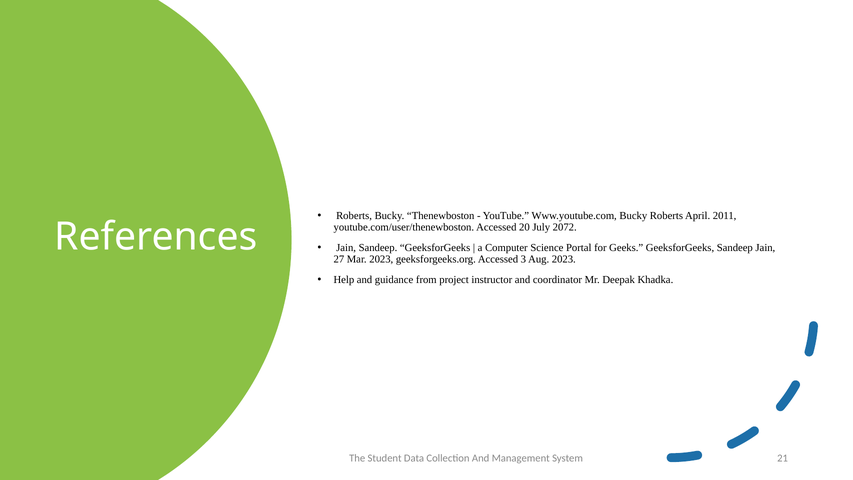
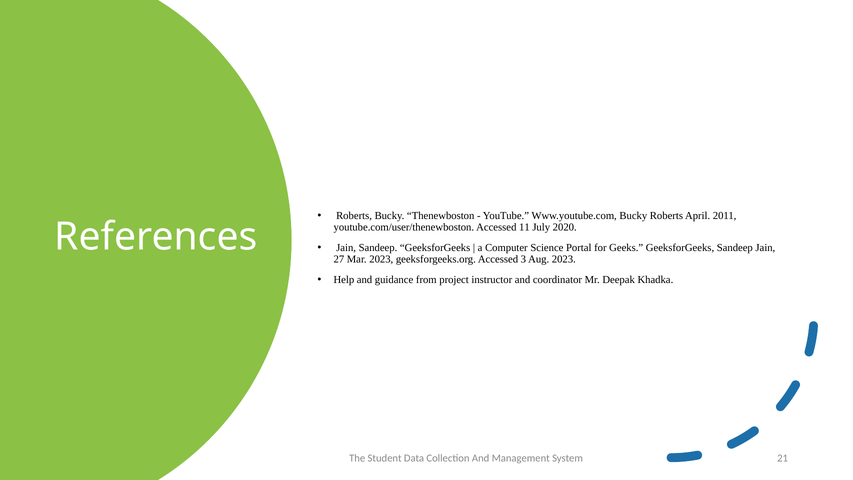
20: 20 -> 11
2072: 2072 -> 2020
